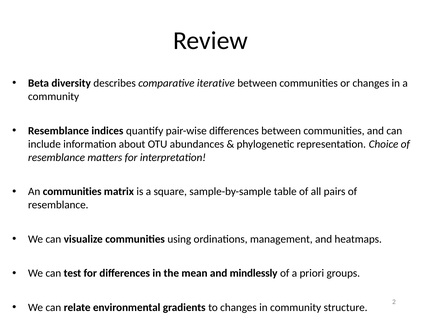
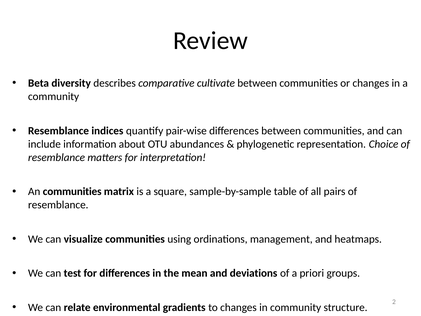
iterative: iterative -> cultivate
mindlessly: mindlessly -> deviations
